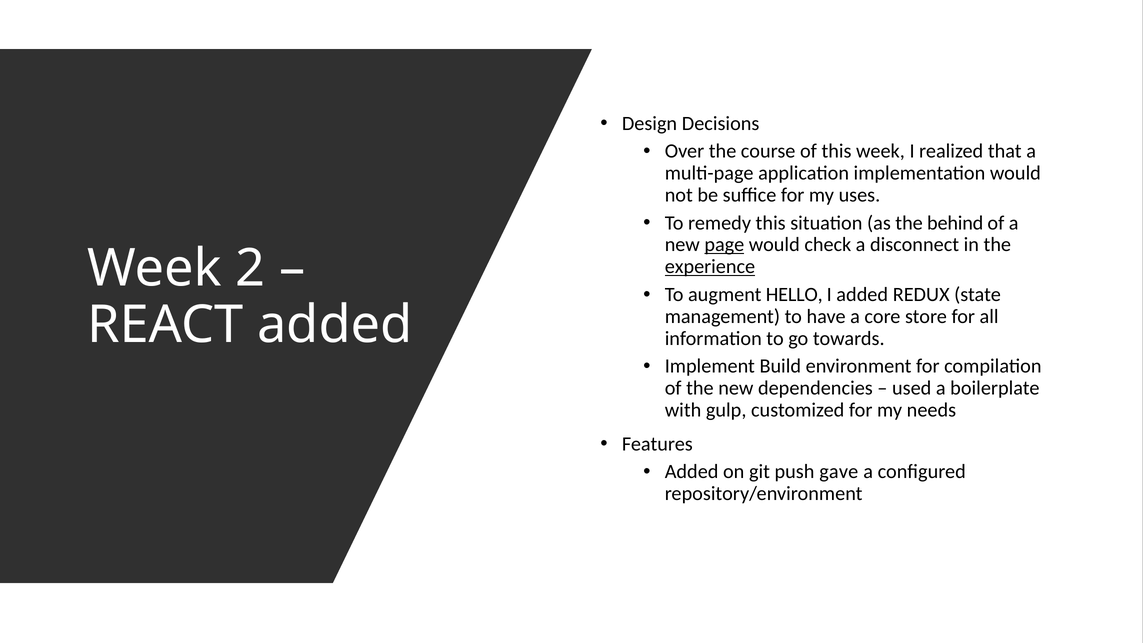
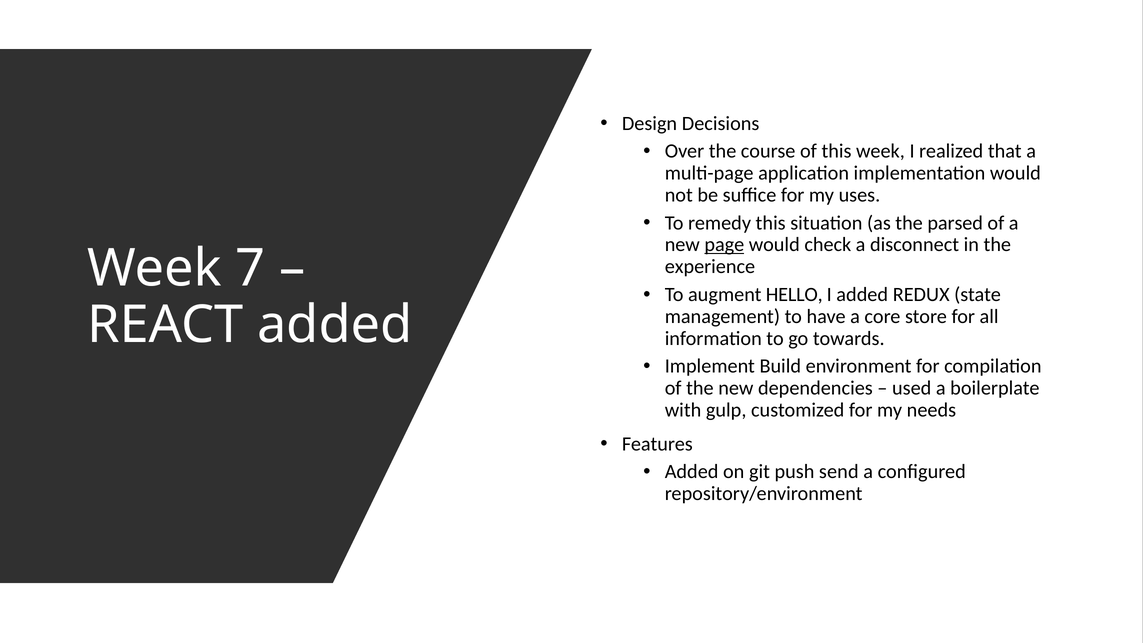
behind: behind -> parsed
2: 2 -> 7
experience underline: present -> none
gave: gave -> send
